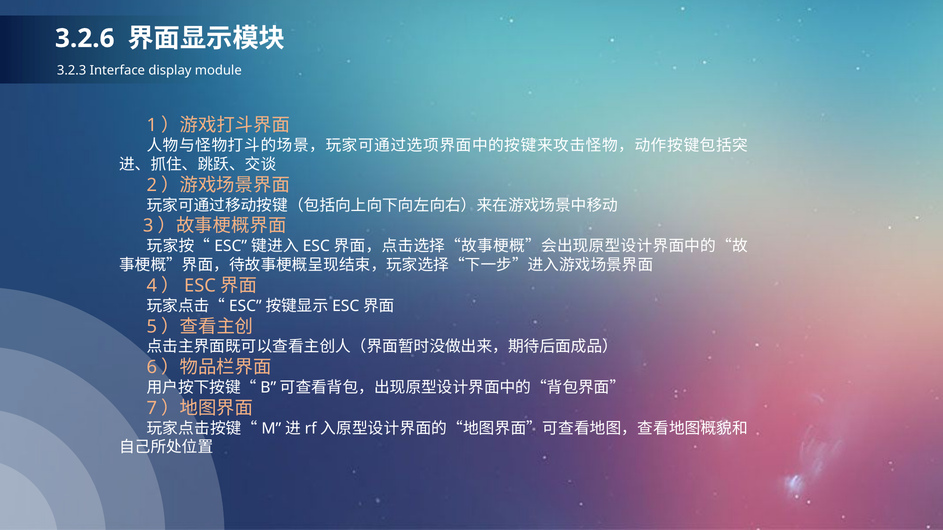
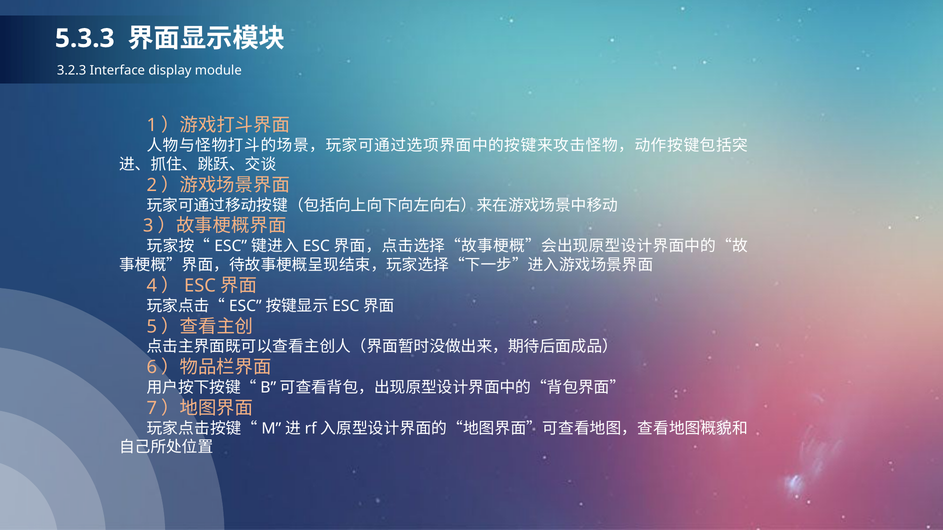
3.2.6: 3.2.6 -> 5.3.3
